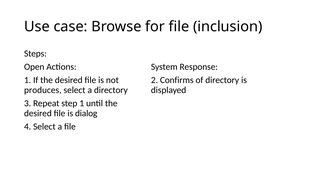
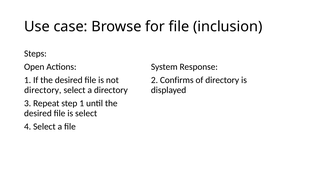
produces at (43, 90): produces -> directory
is dialog: dialog -> select
